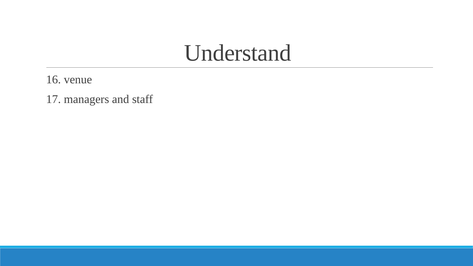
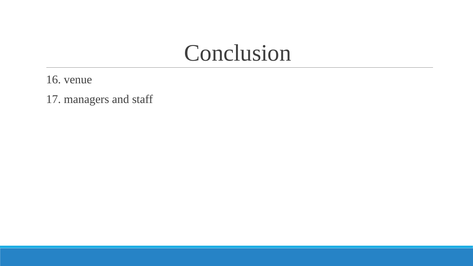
Understand: Understand -> Conclusion
